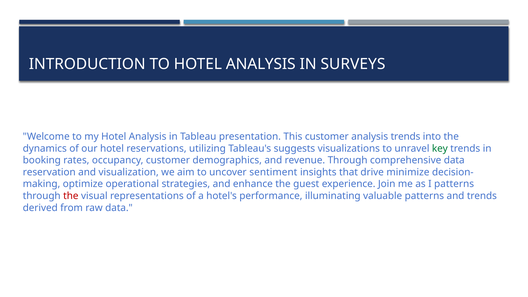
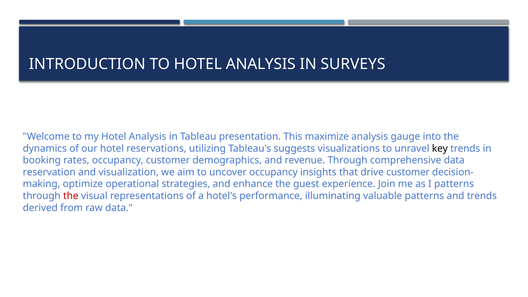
This customer: customer -> maximize
analysis trends: trends -> gauge
key colour: green -> black
uncover sentiment: sentiment -> occupancy
drive minimize: minimize -> customer
